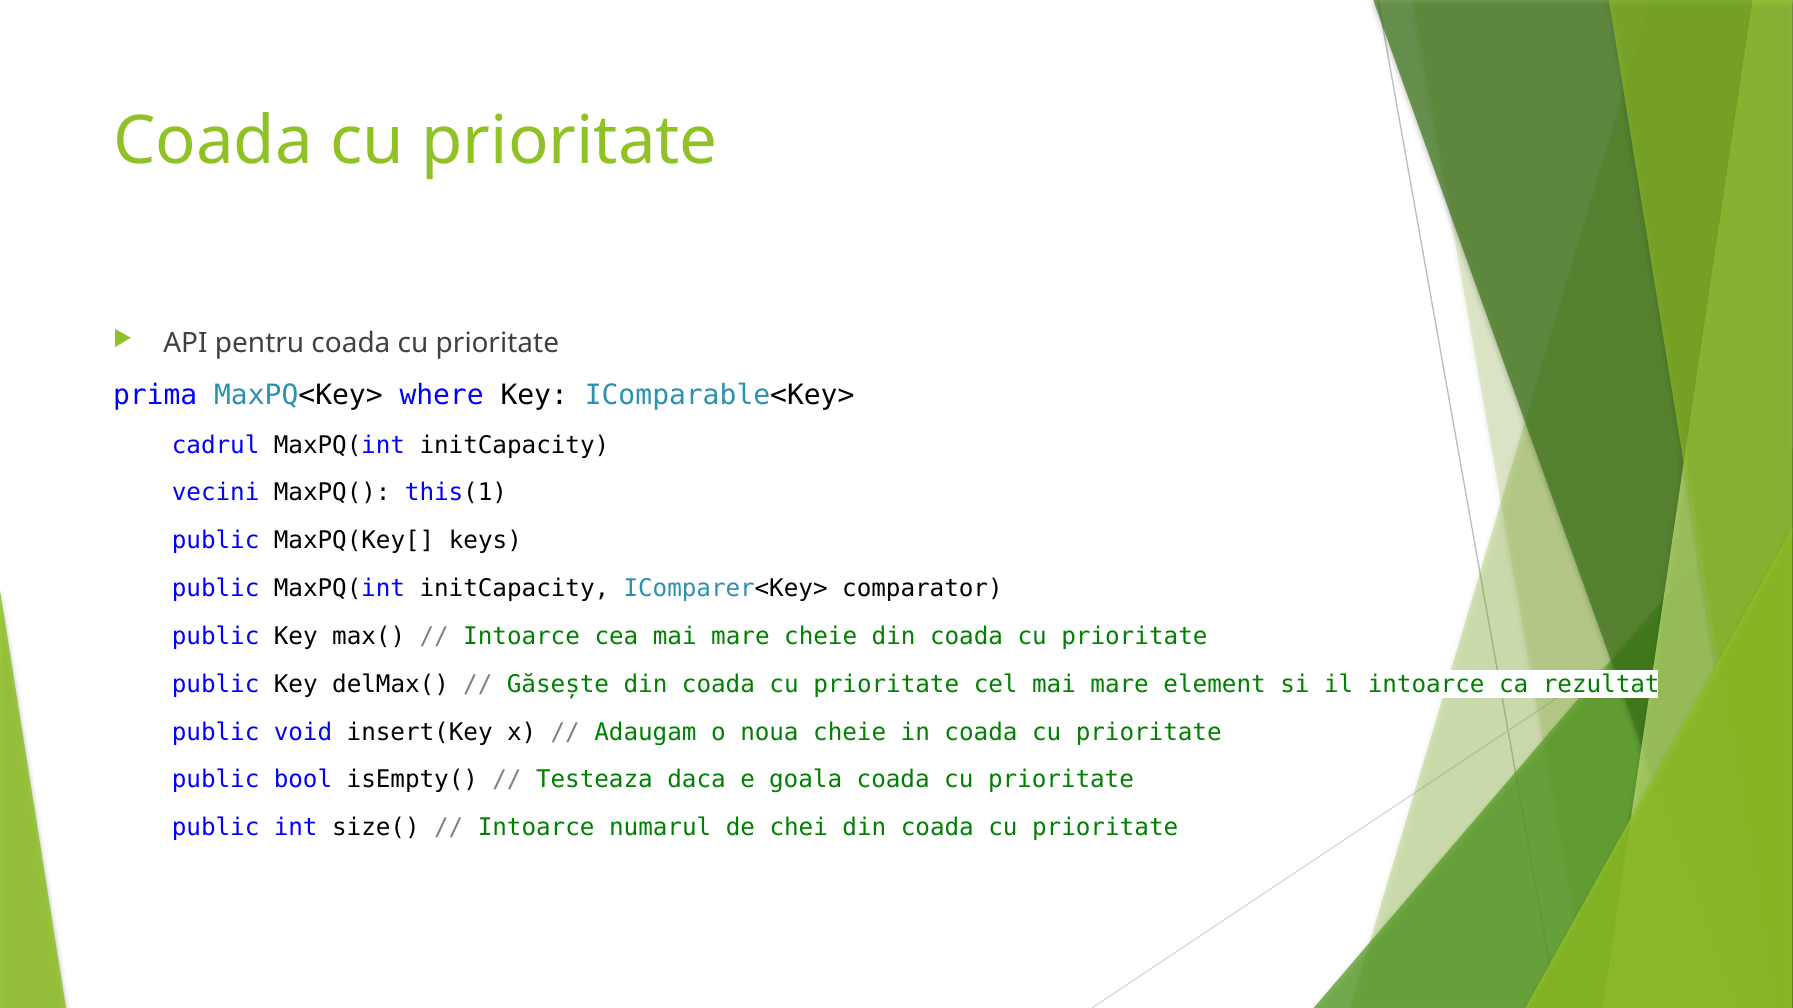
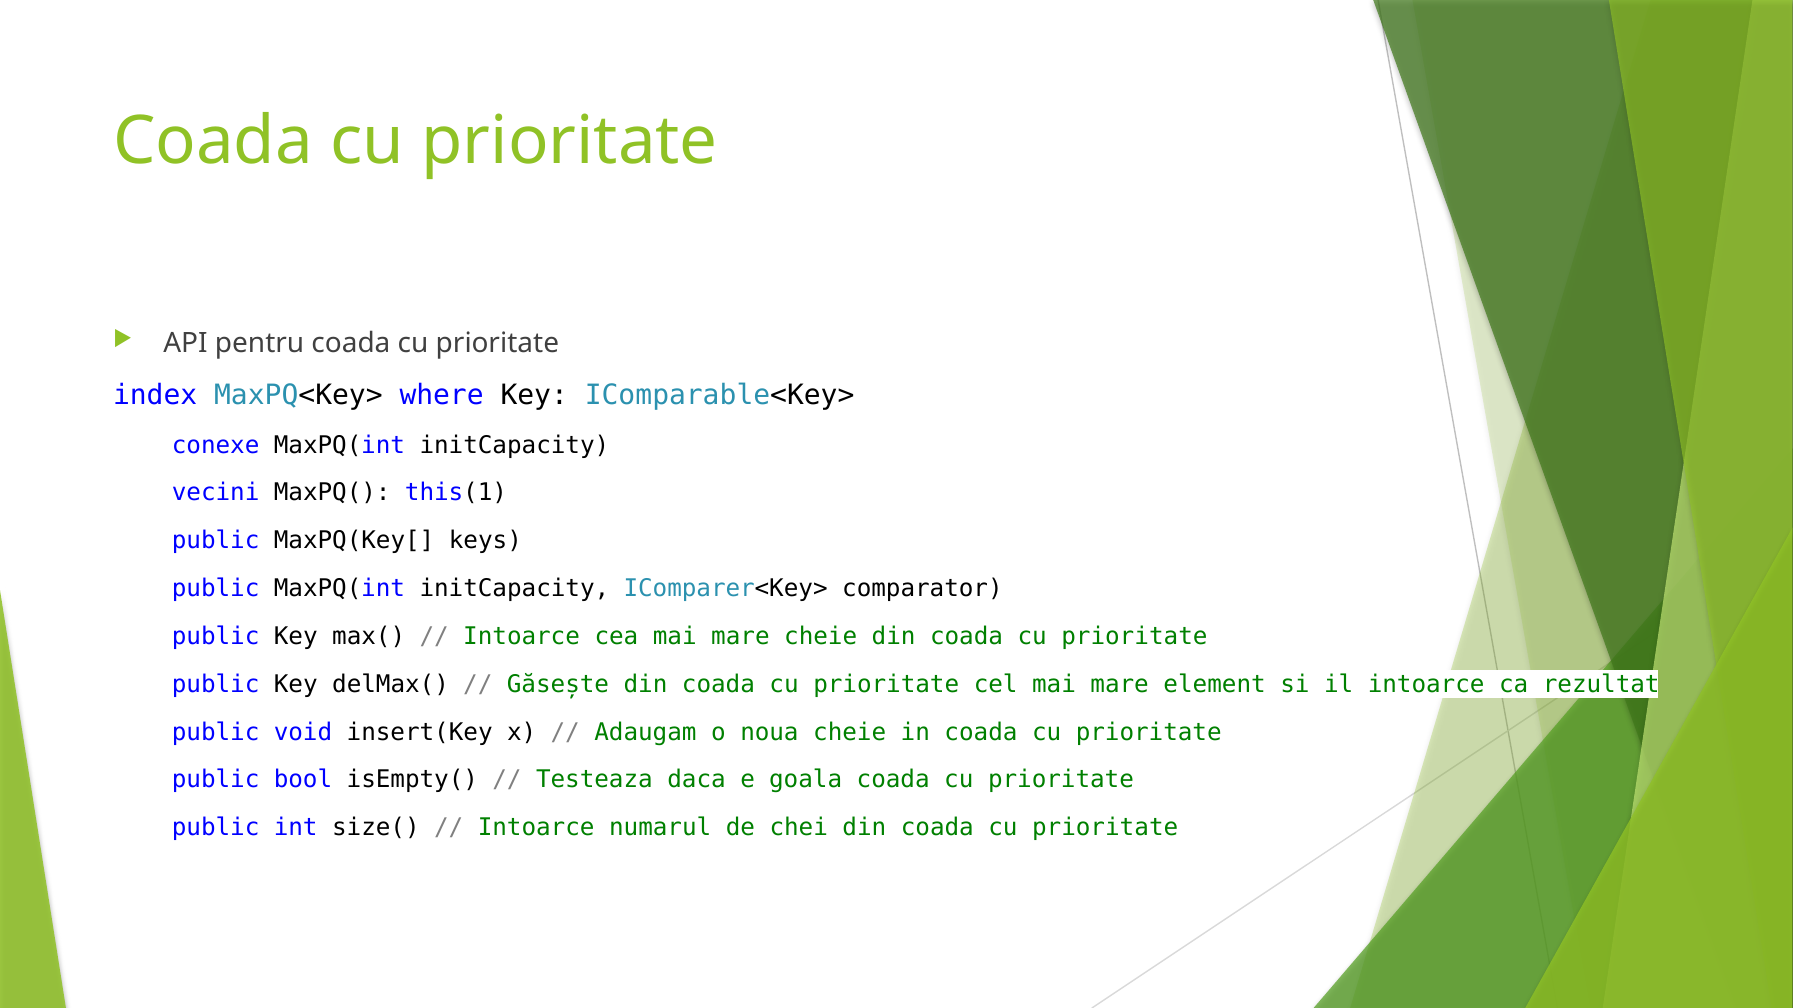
prima: prima -> index
cadrul: cadrul -> conexe
